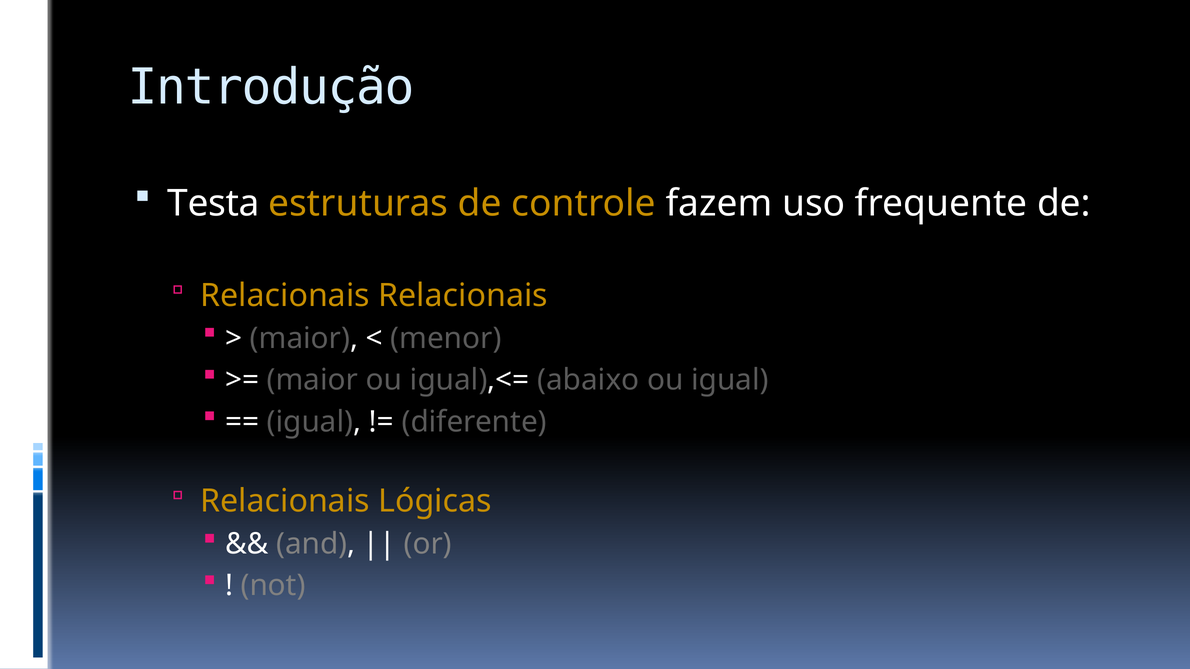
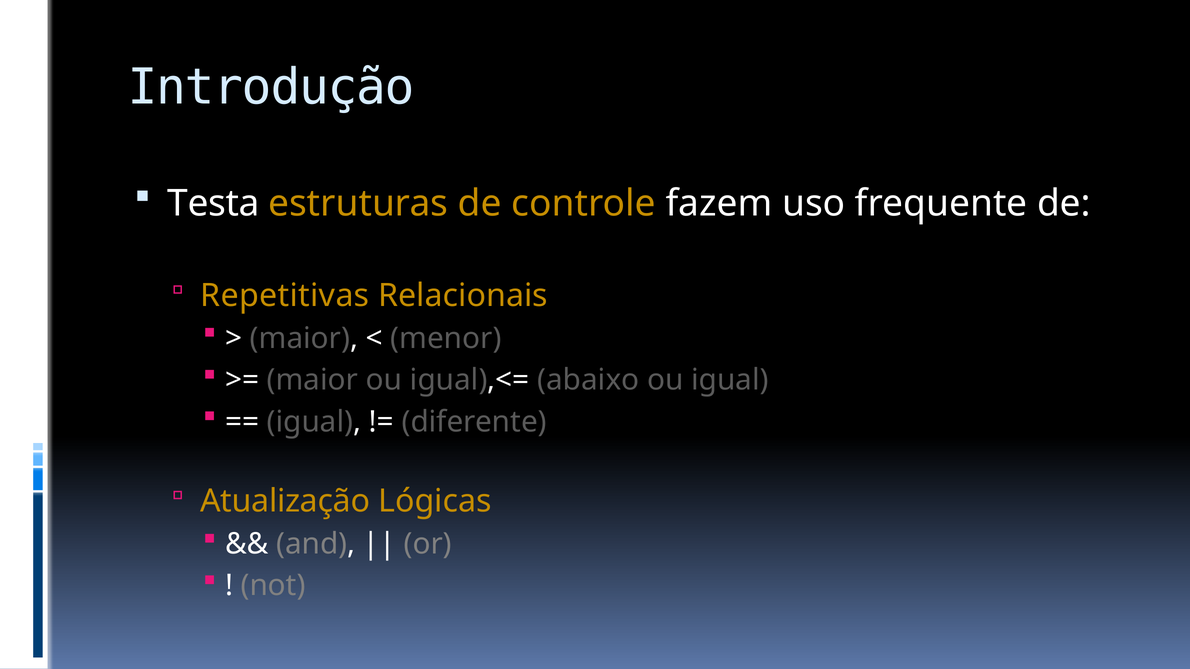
Relacionais at (285, 296): Relacionais -> Repetitivas
Relacionais at (285, 501): Relacionais -> Atualização
